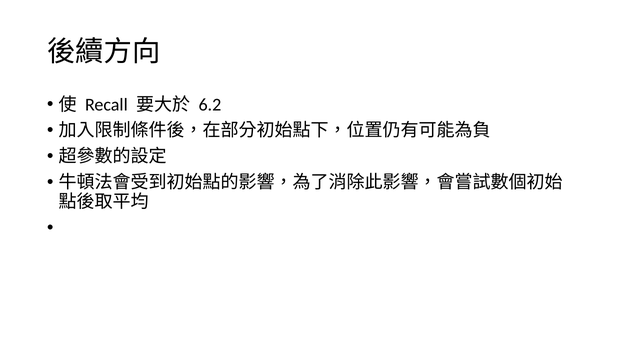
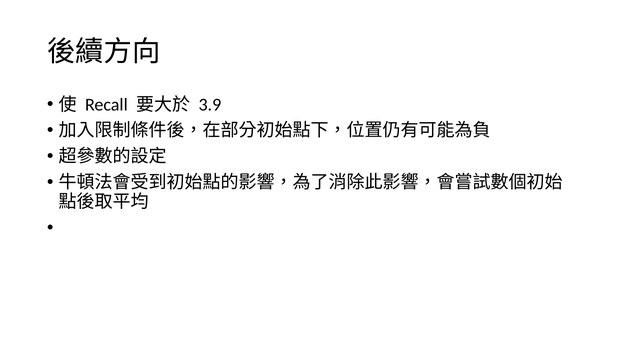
6.2: 6.2 -> 3.9
